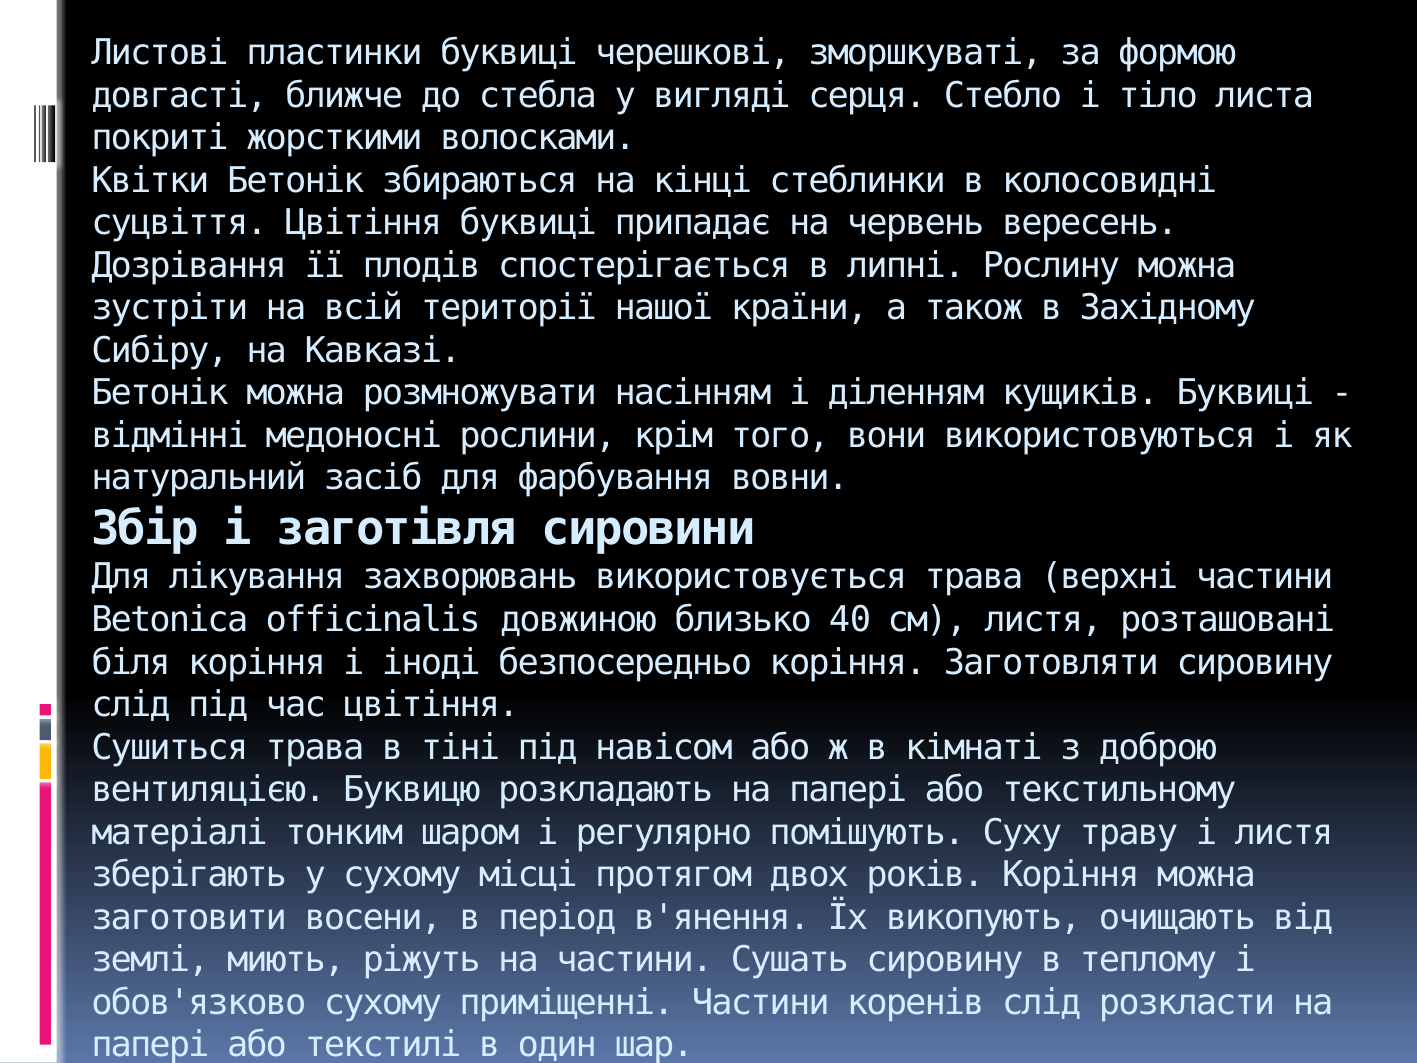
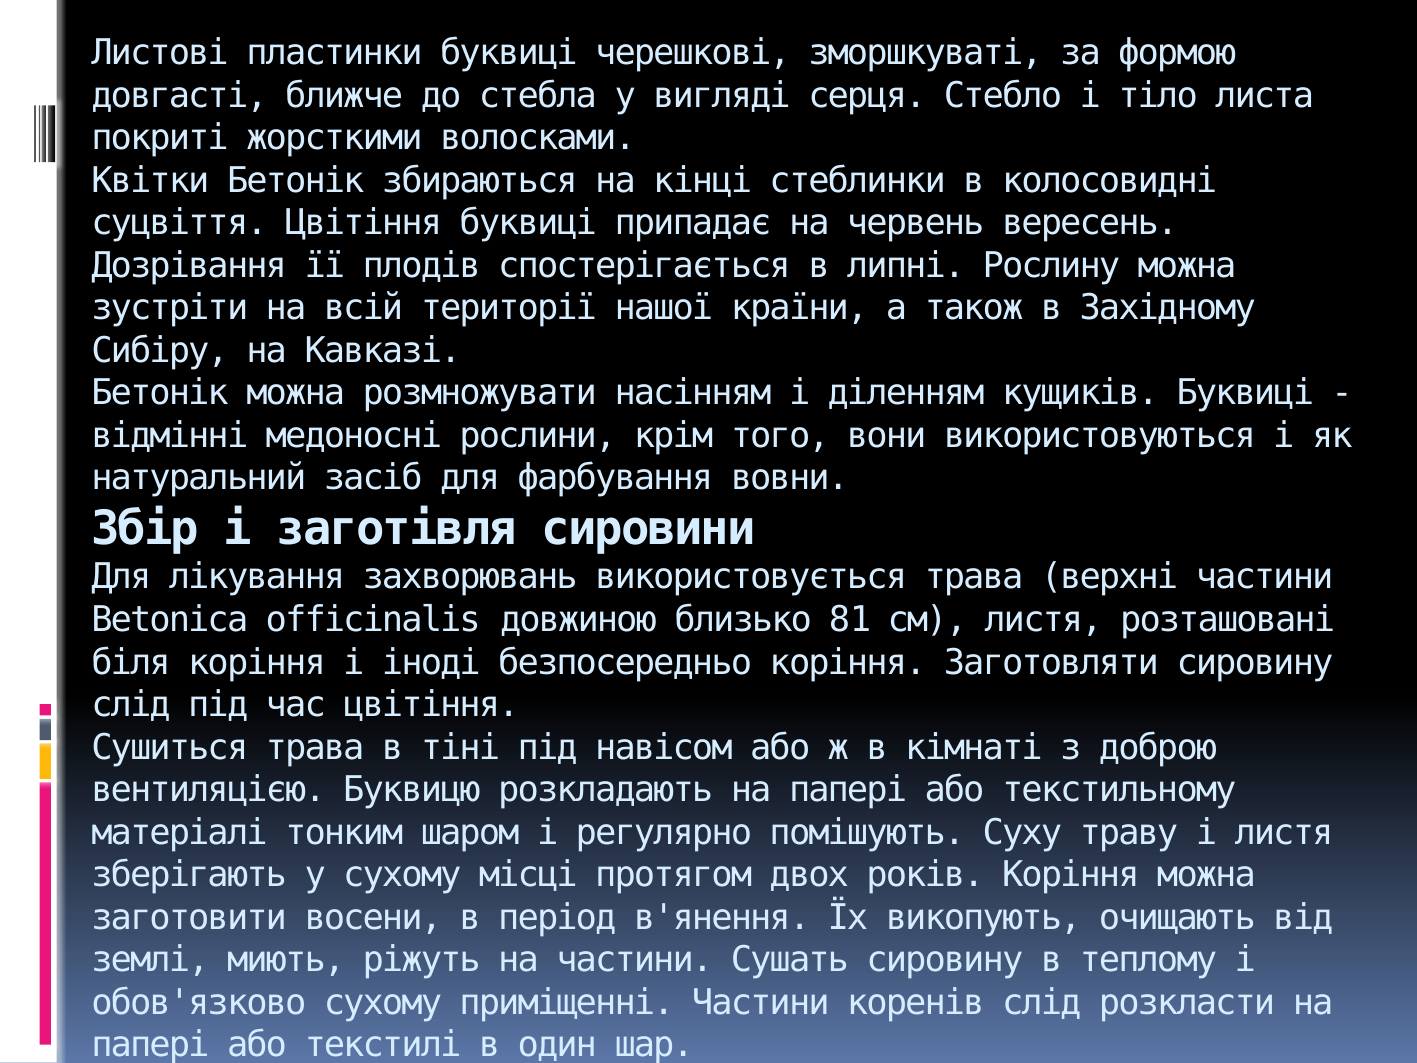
40: 40 -> 81
